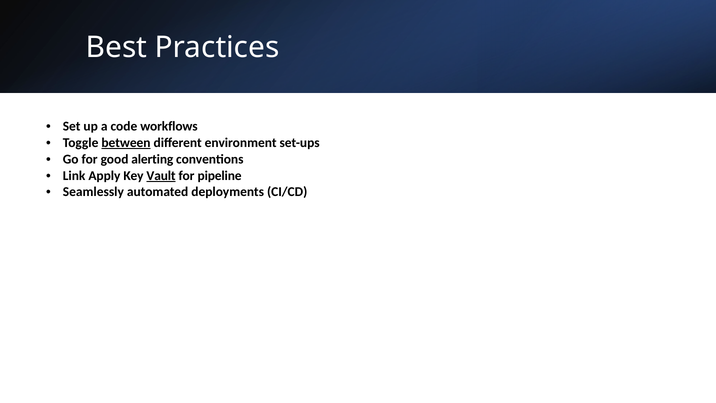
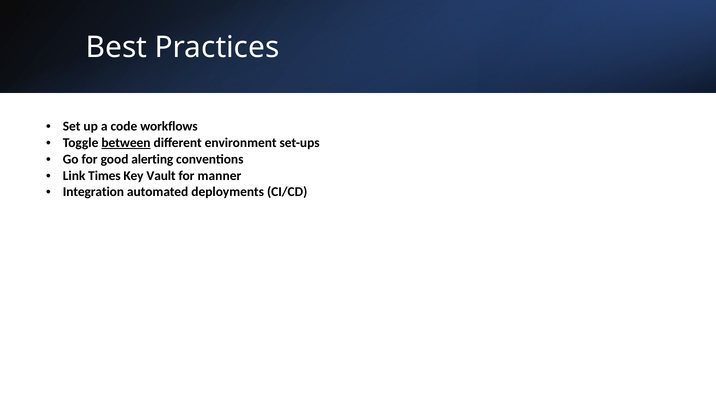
Apply: Apply -> Times
Vault underline: present -> none
pipeline: pipeline -> manner
Seamlessly: Seamlessly -> Integration
